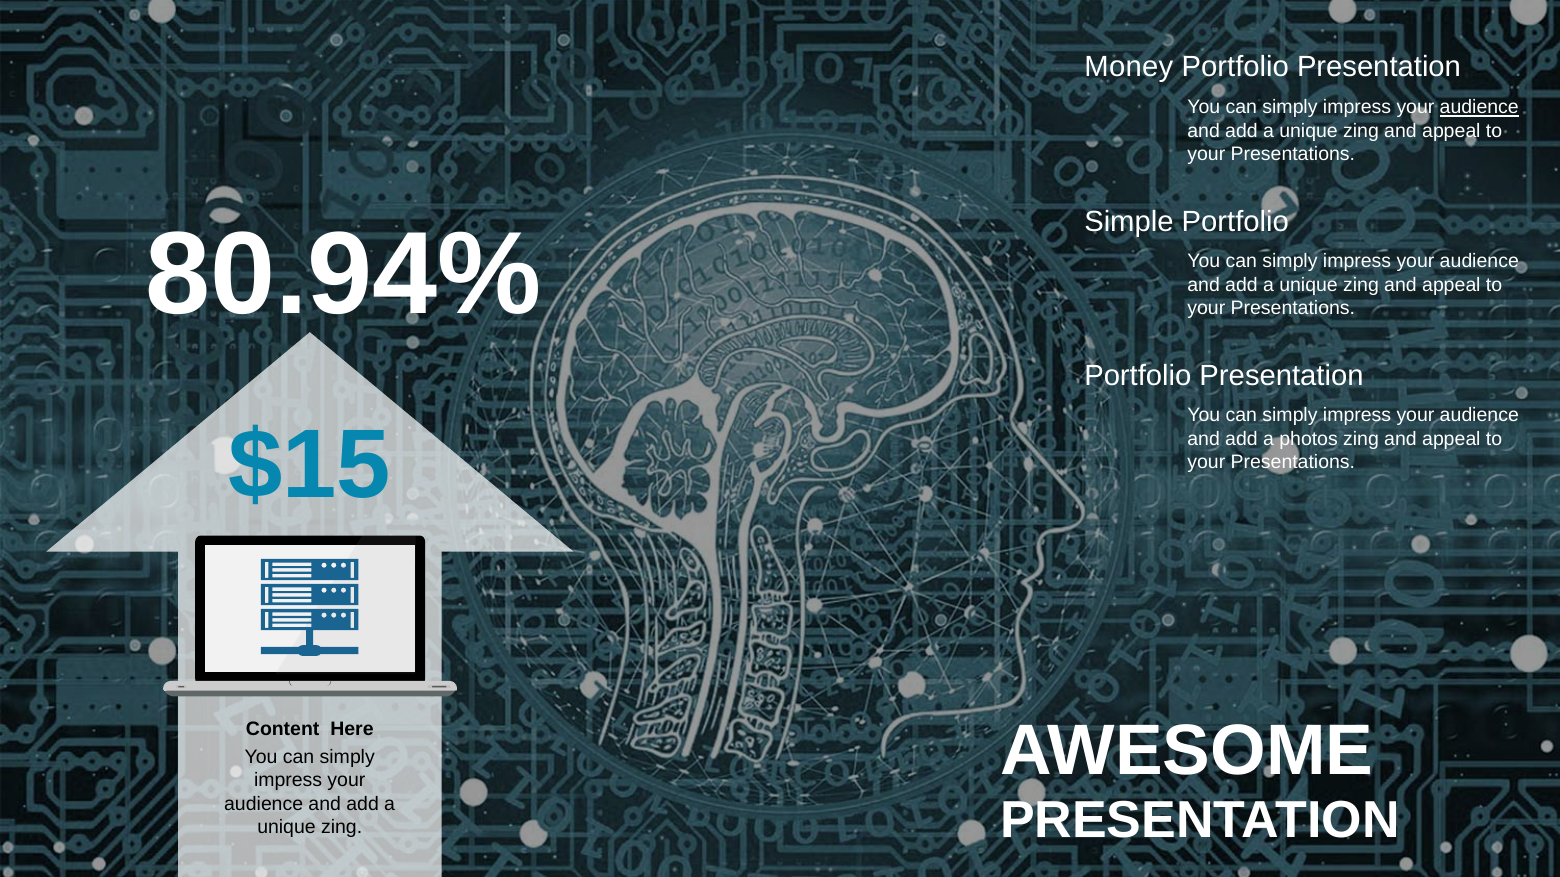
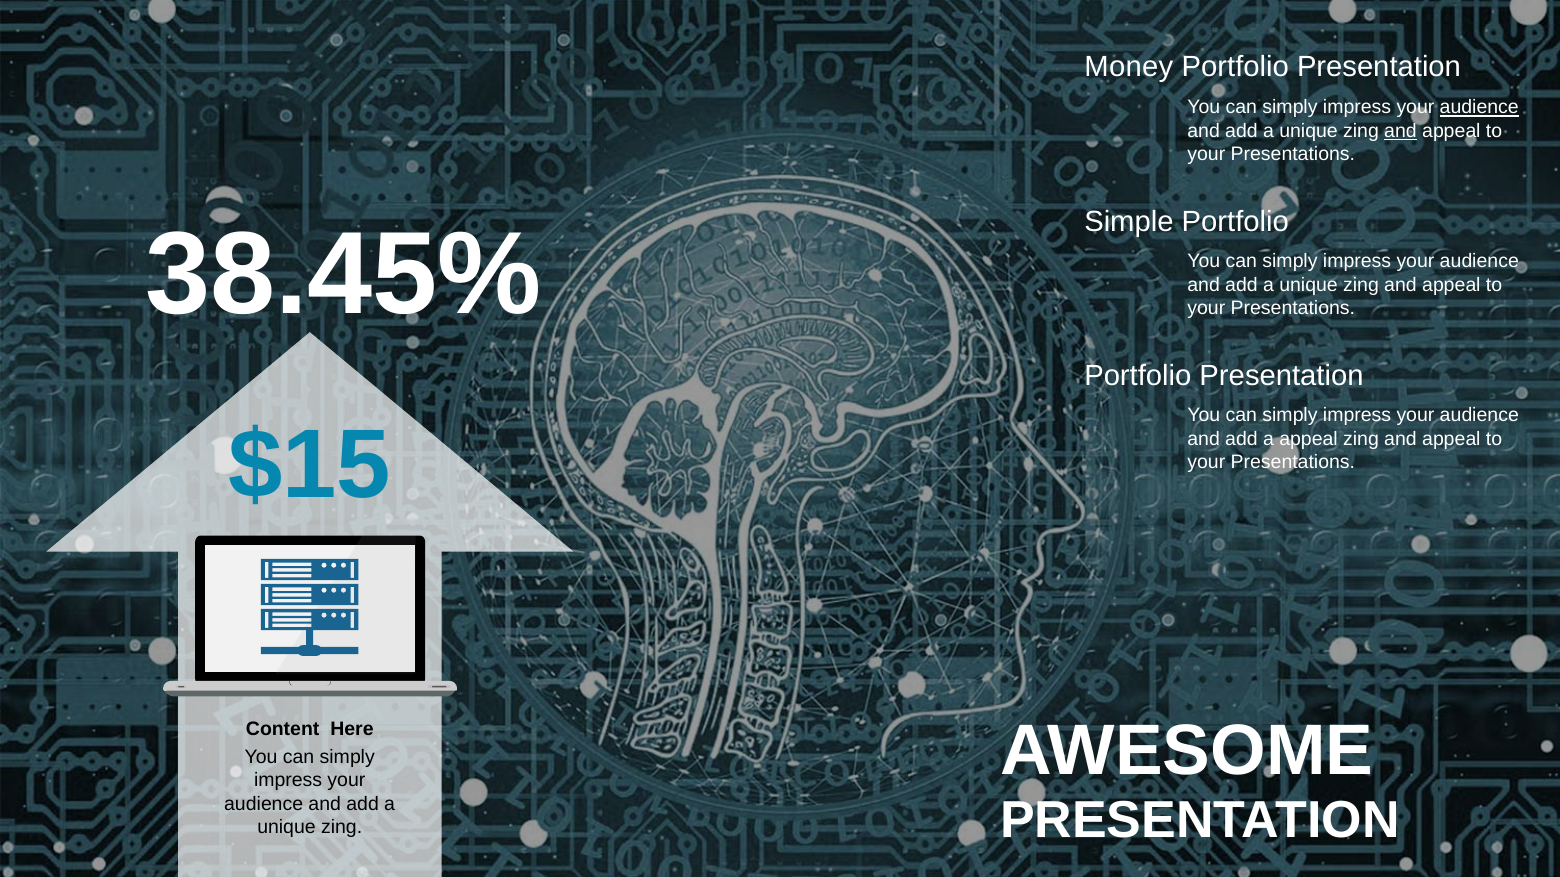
and at (1401, 131) underline: none -> present
80.94%: 80.94% -> 38.45%
a photos: photos -> appeal
